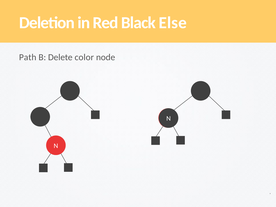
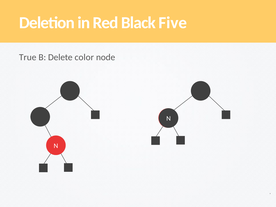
Else: Else -> Five
Path: Path -> True
